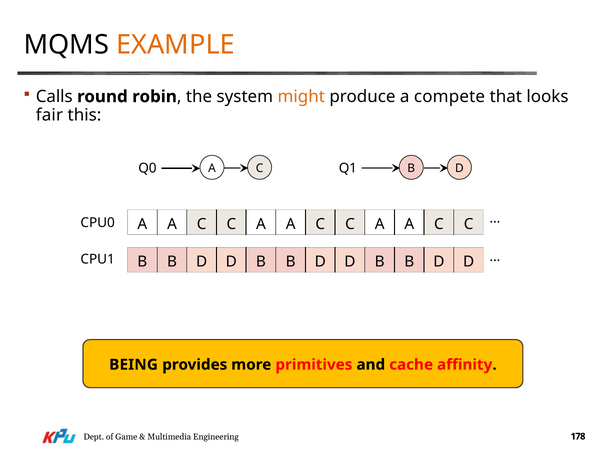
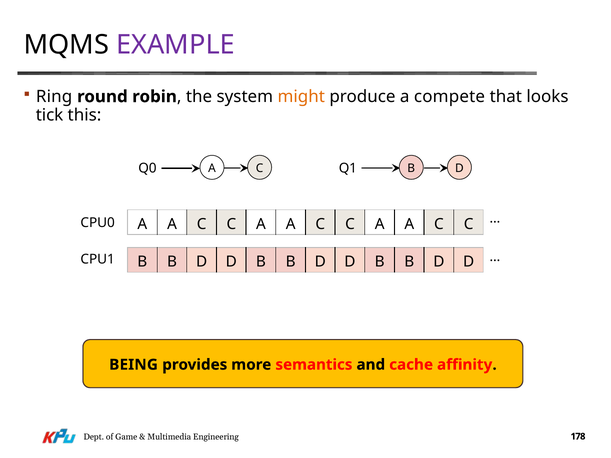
EXAMPLE colour: orange -> purple
Calls: Calls -> Ring
fair: fair -> tick
primitives: primitives -> semantics
